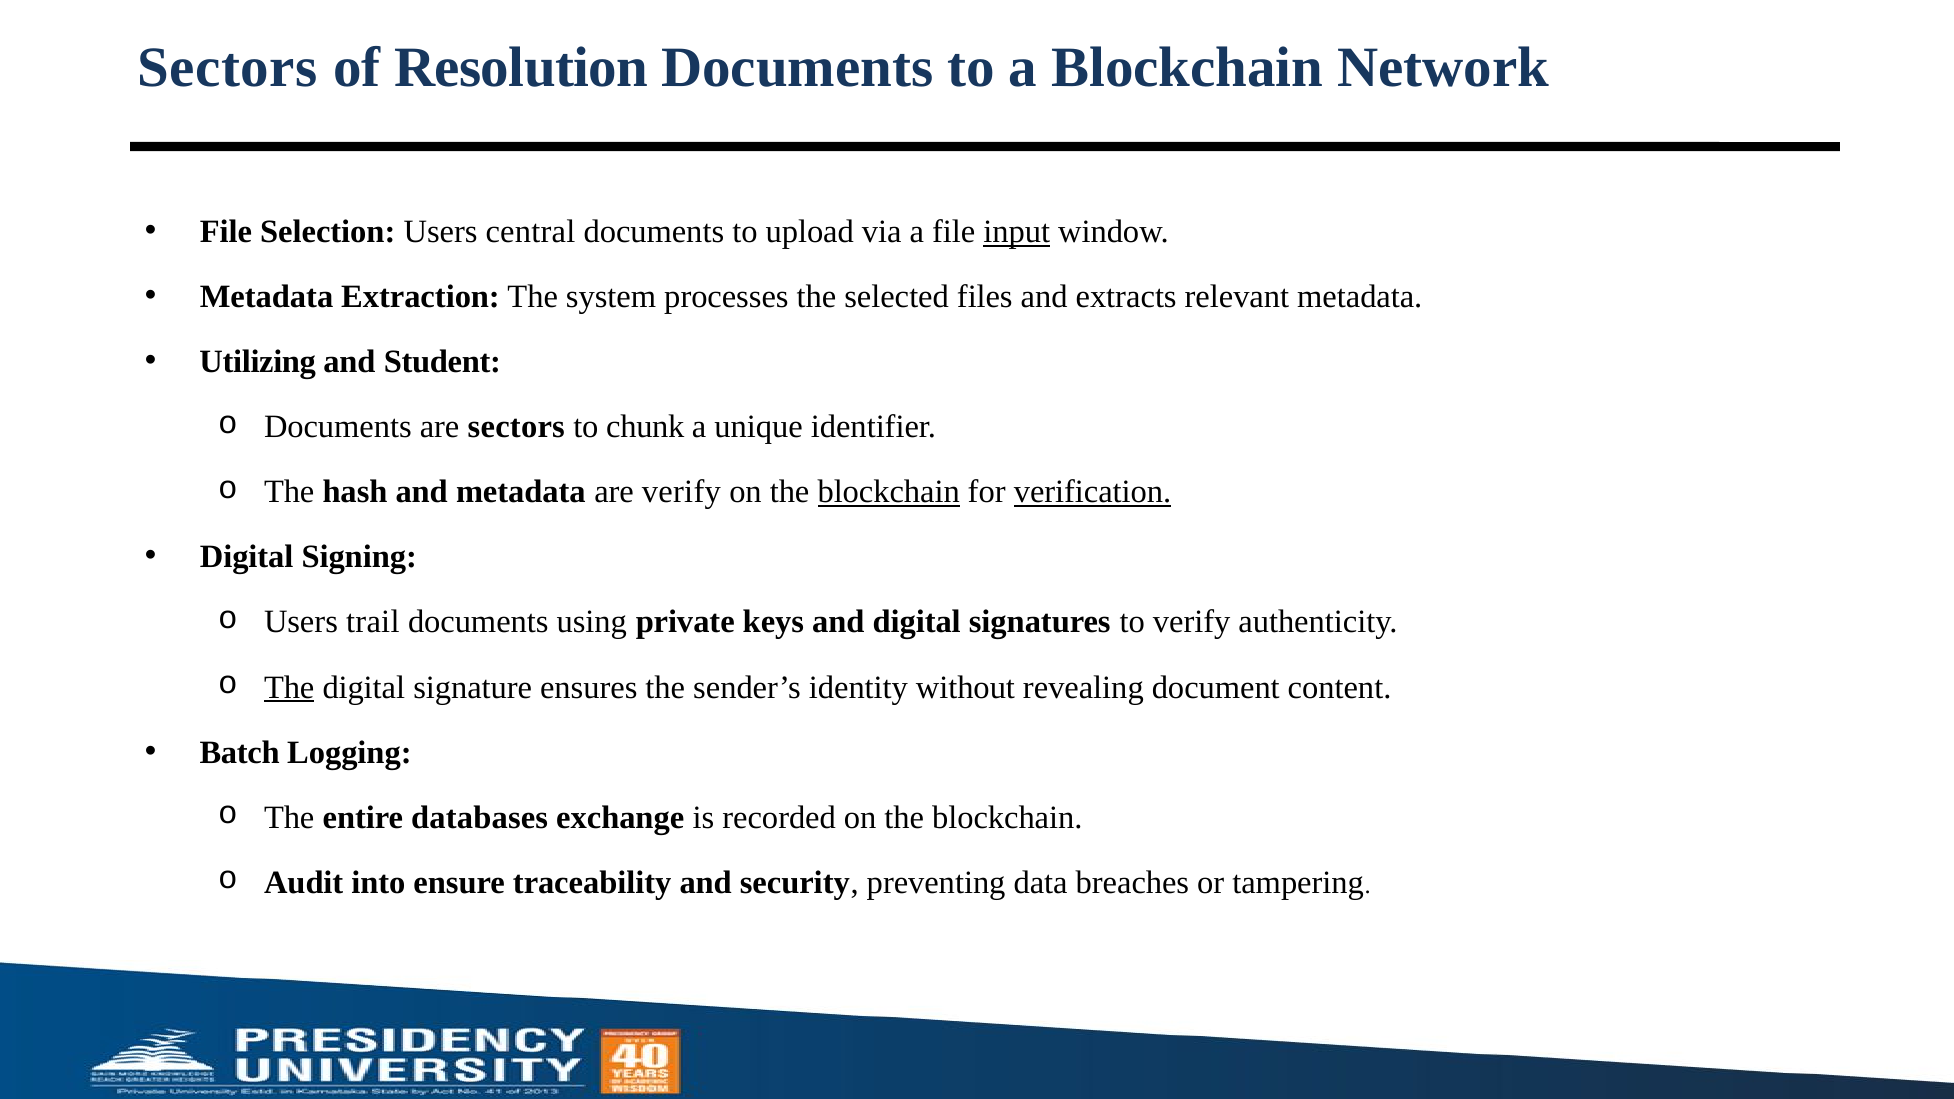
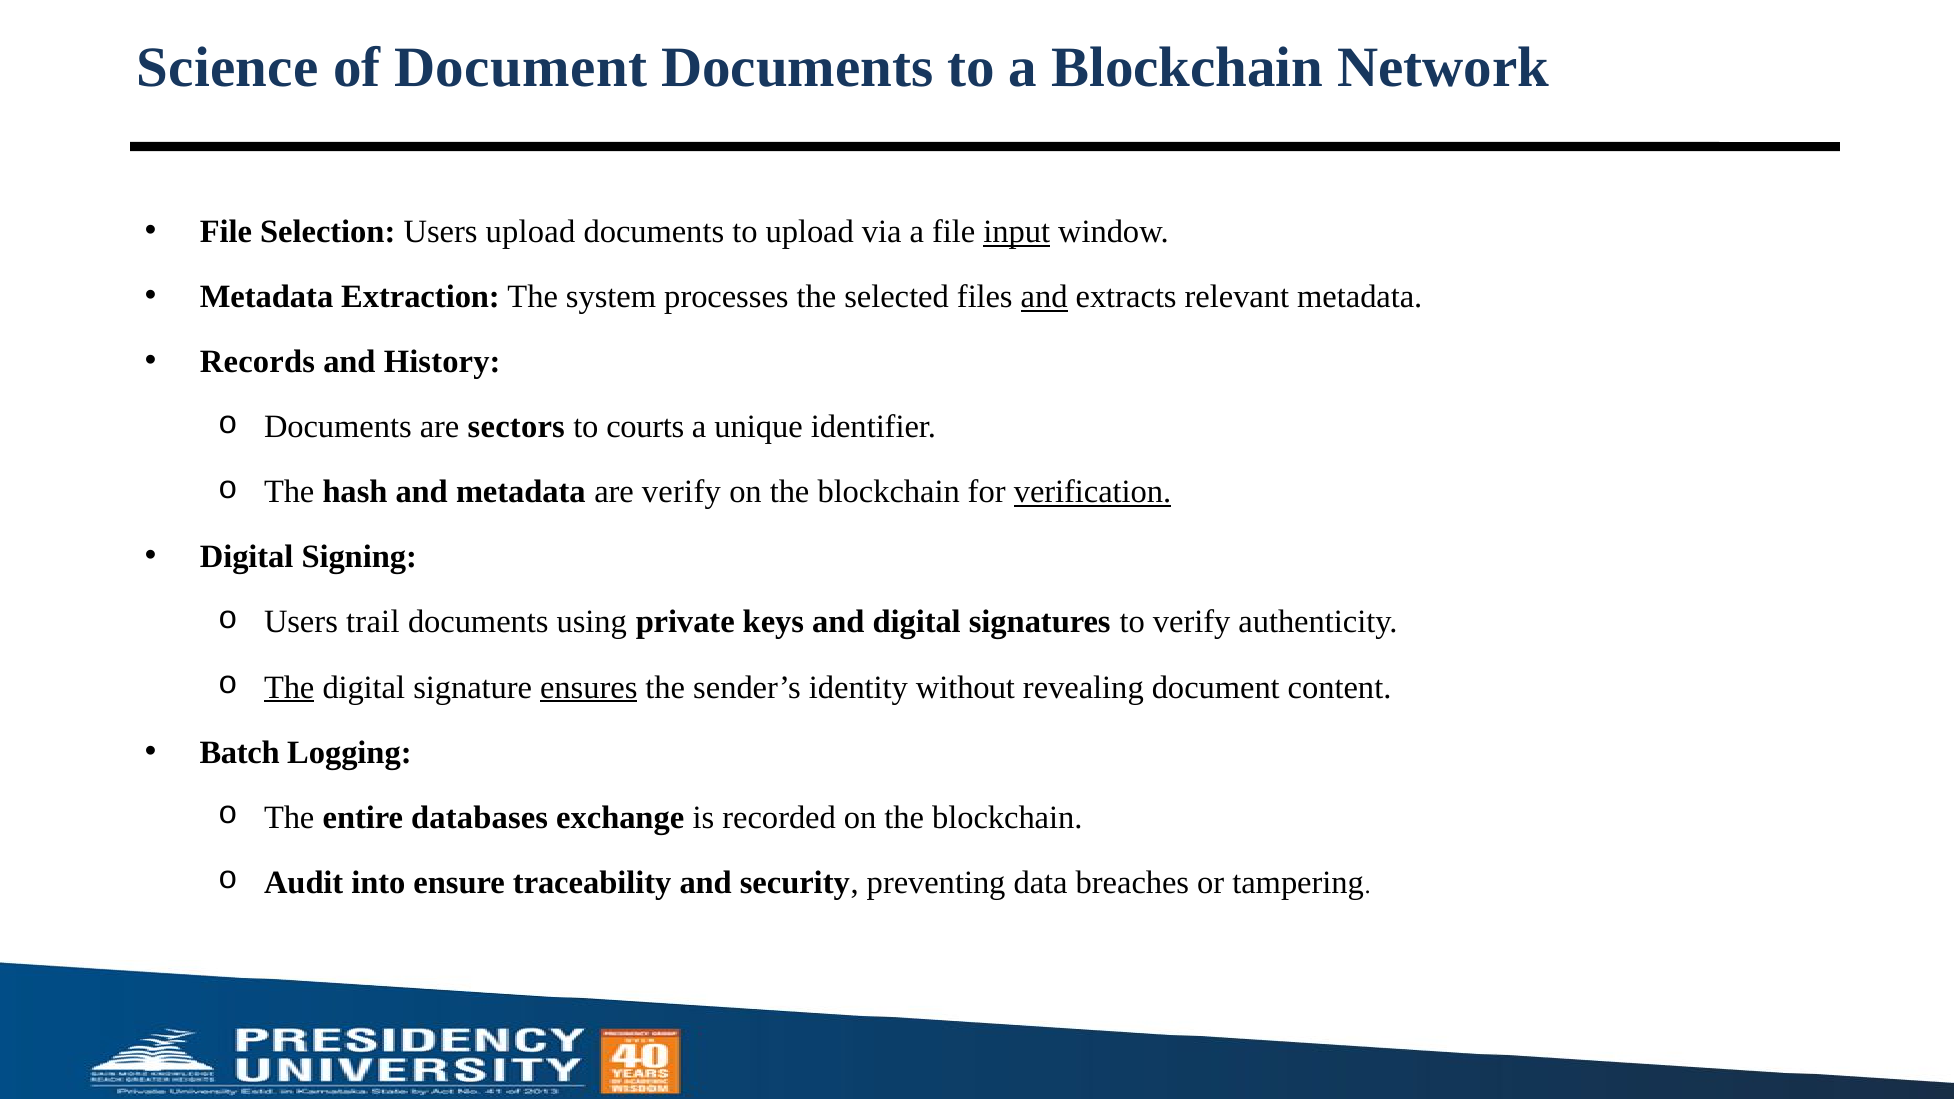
Sectors at (228, 67): Sectors -> Science
of Resolution: Resolution -> Document
Users central: central -> upload
and at (1044, 297) underline: none -> present
Utilizing: Utilizing -> Records
Student: Student -> History
chunk: chunk -> courts
blockchain at (889, 492) underline: present -> none
ensures underline: none -> present
